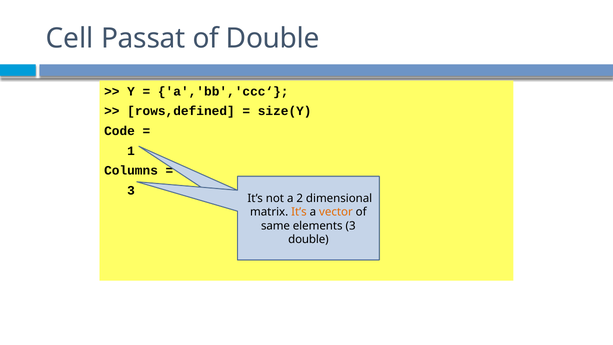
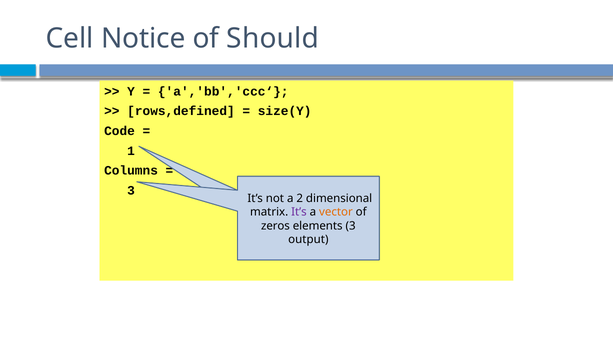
Passat: Passat -> Notice
of Double: Double -> Should
It’s at (299, 212) colour: orange -> purple
same: same -> zeros
double at (308, 240): double -> output
